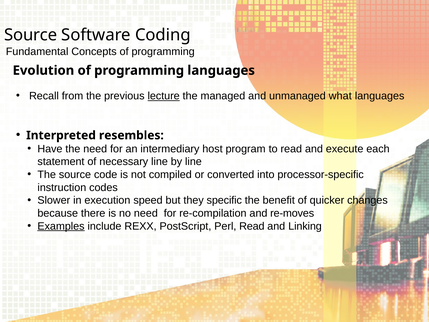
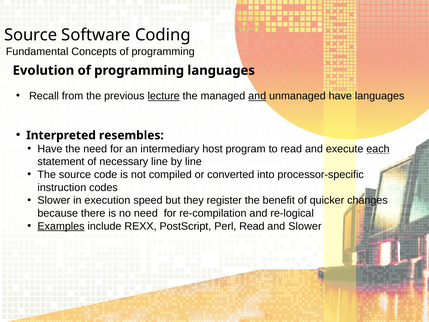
and at (257, 96) underline: none -> present
unmanaged what: what -> have
each underline: none -> present
specific: specific -> register
re-moves: re-moves -> re-logical
and Linking: Linking -> Slower
